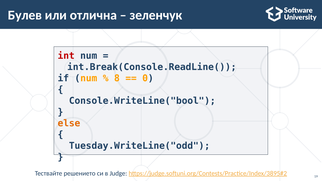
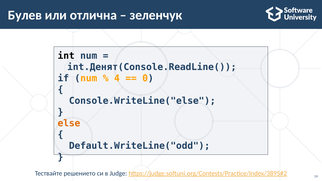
int colour: red -> black
int.Break(Console.ReadLine(: int.Break(Console.ReadLine( -> int.Денят(Console.ReadLine(
8: 8 -> 4
Console.WriteLine("bool: Console.WriteLine("bool -> Console.WriteLine("еlse
Tuesday.WriteLine("odd: Tuesday.WriteLine("odd -> Default.WriteLine("odd
